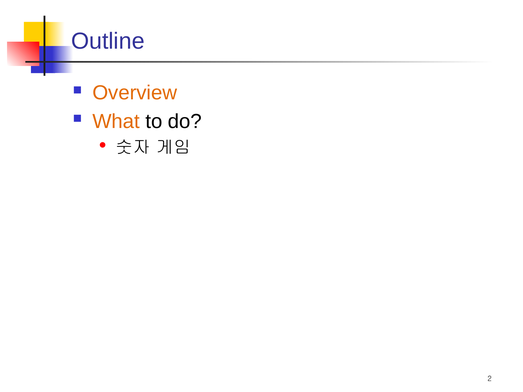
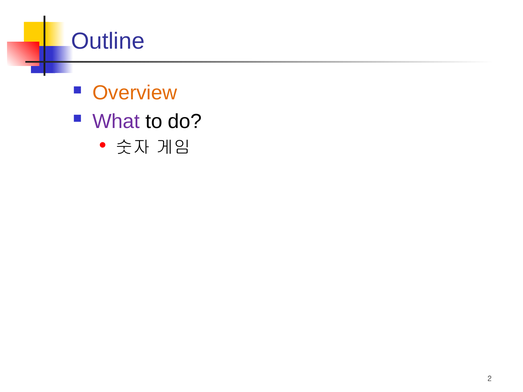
What colour: orange -> purple
